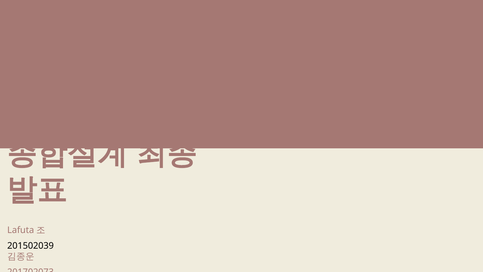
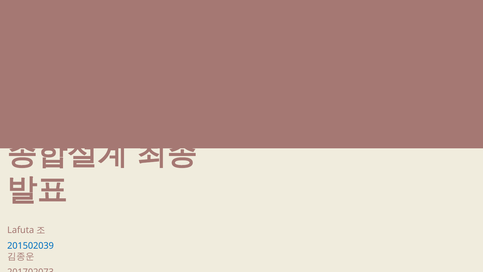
201502039 colour: black -> blue
